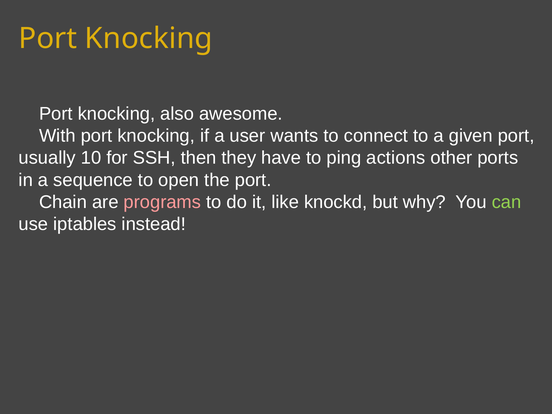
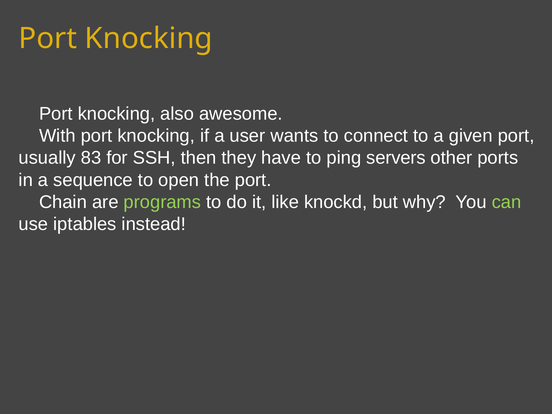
10: 10 -> 83
actions: actions -> servers
programs colour: pink -> light green
